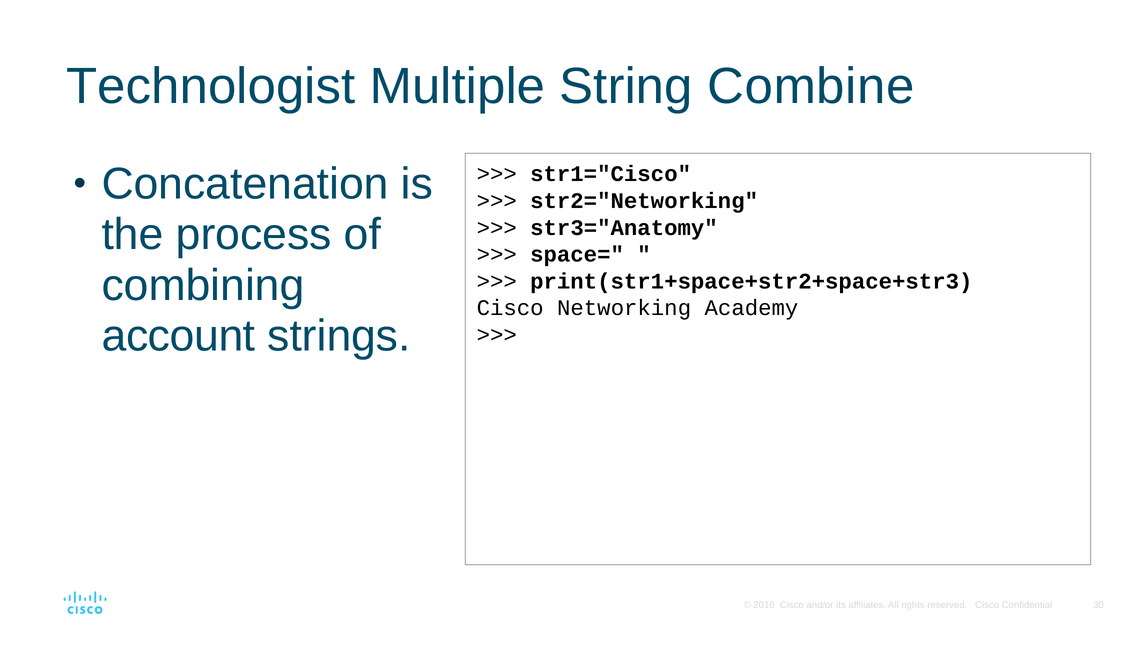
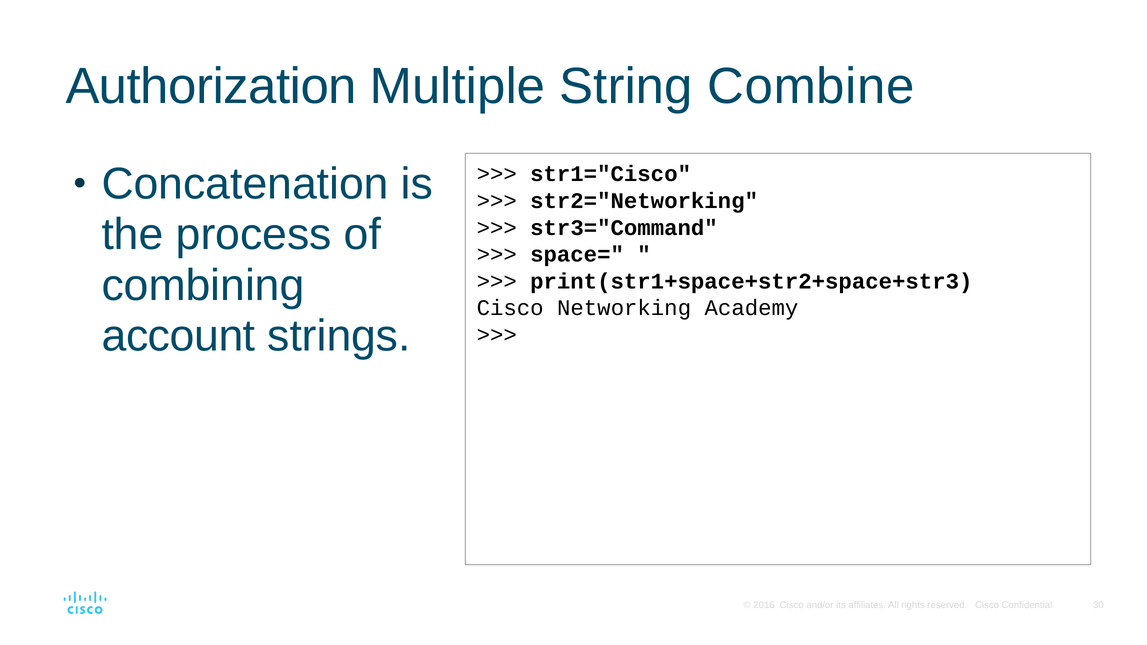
Technologist: Technologist -> Authorization
str3="Anatomy: str3="Anatomy -> str3="Command
